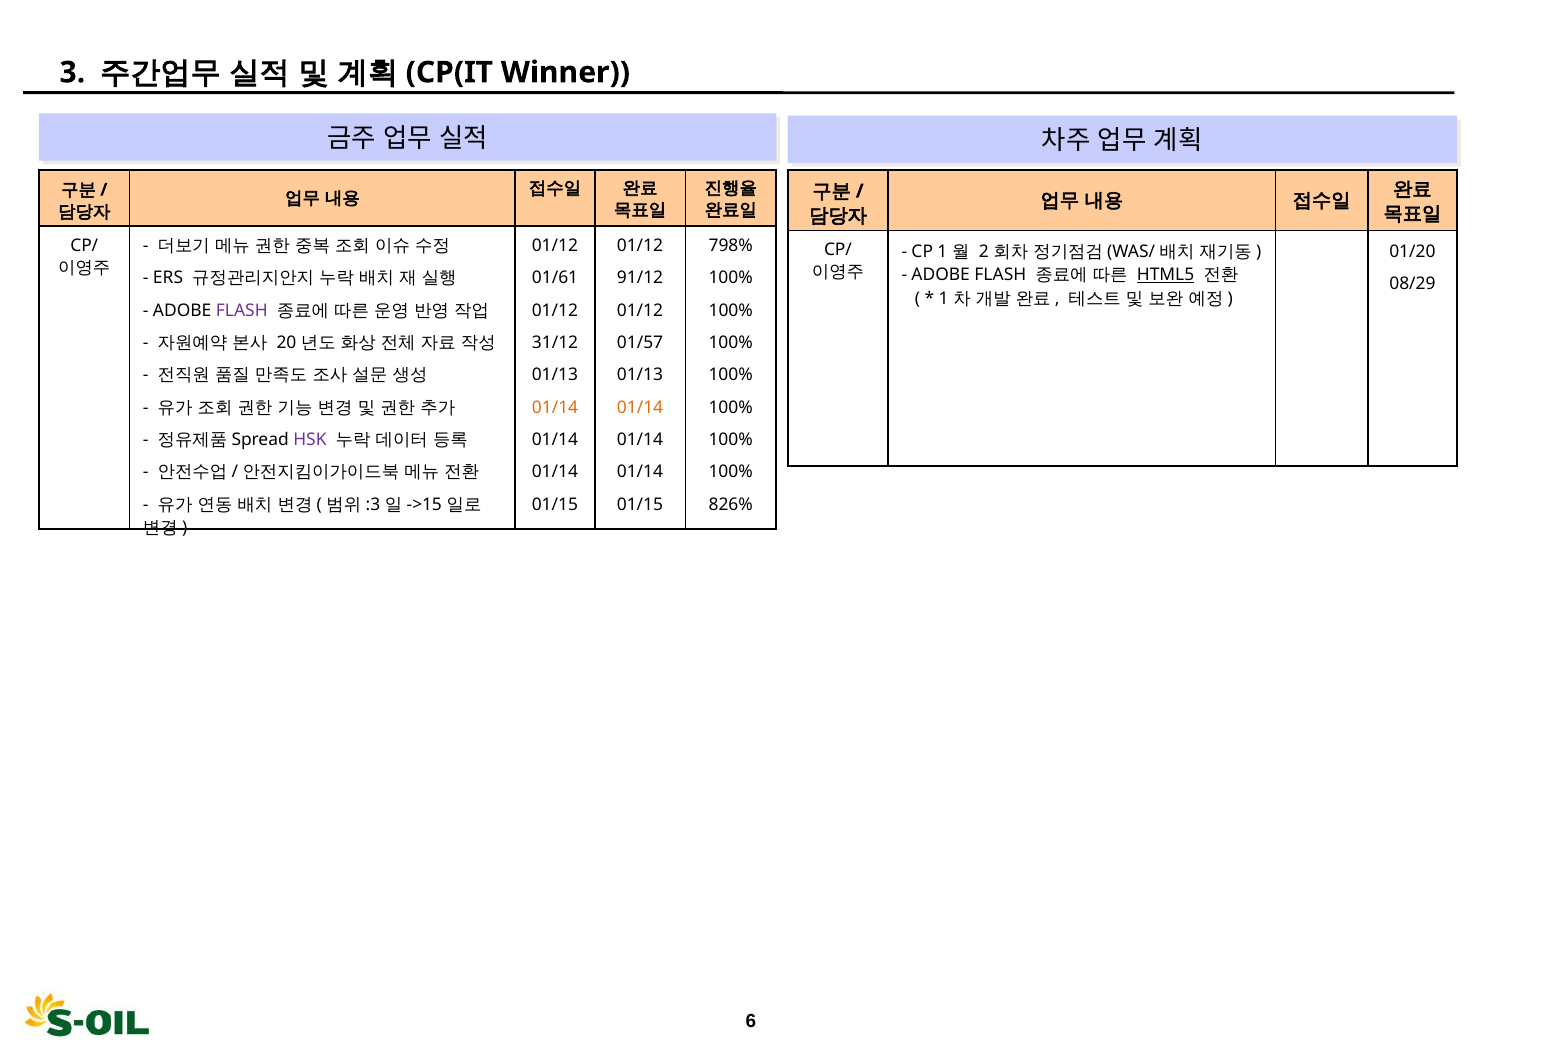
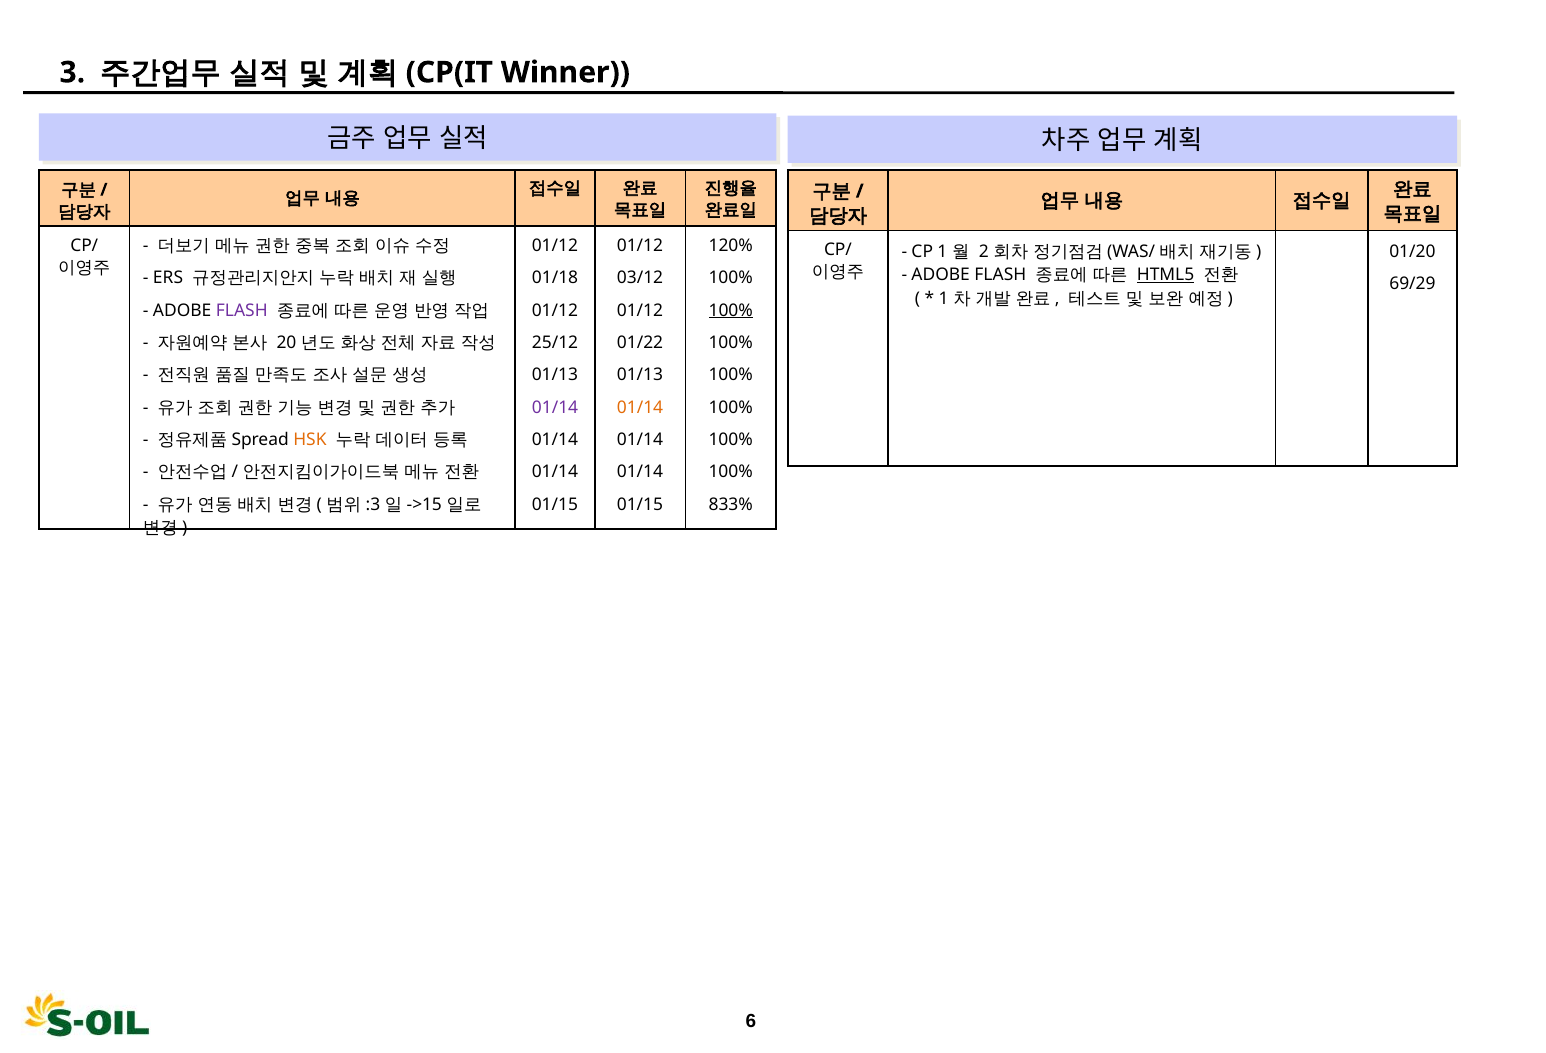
798%: 798% -> 120%
01/61: 01/61 -> 01/18
91/12: 91/12 -> 03/12
08/29: 08/29 -> 69/29
100% at (731, 310) underline: none -> present
31/12: 31/12 -> 25/12
01/57: 01/57 -> 01/22
01/14 at (555, 408) colour: orange -> purple
HSK colour: purple -> orange
826%: 826% -> 833%
